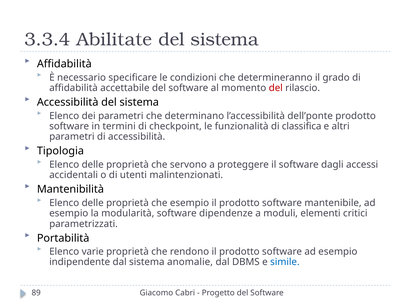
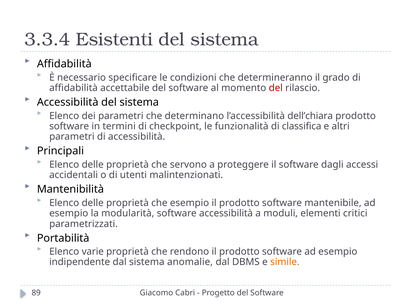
Abilitate: Abilitate -> Esistenti
dell’ponte: dell’ponte -> dell’chiara
Tipologia: Tipologia -> Principali
software dipendenze: dipendenze -> accessibilità
simile colour: blue -> orange
